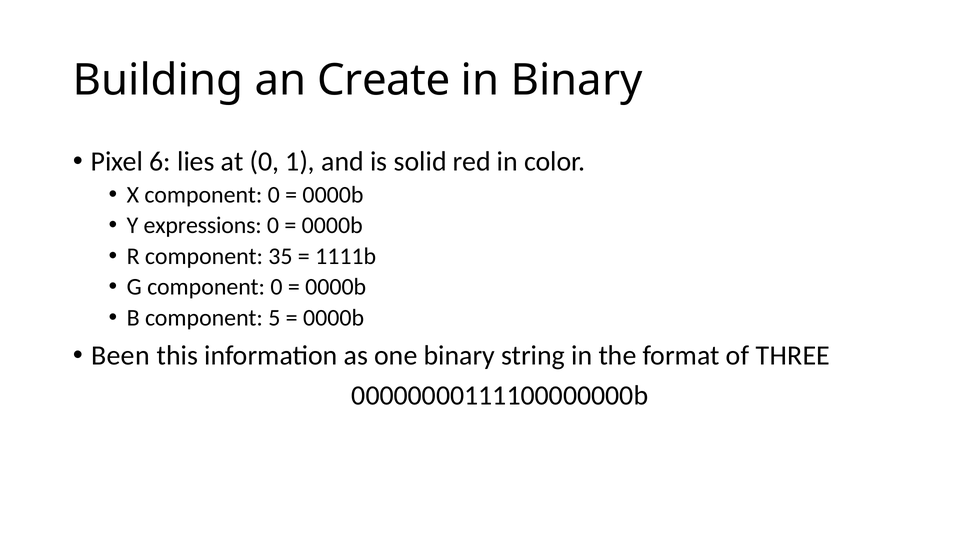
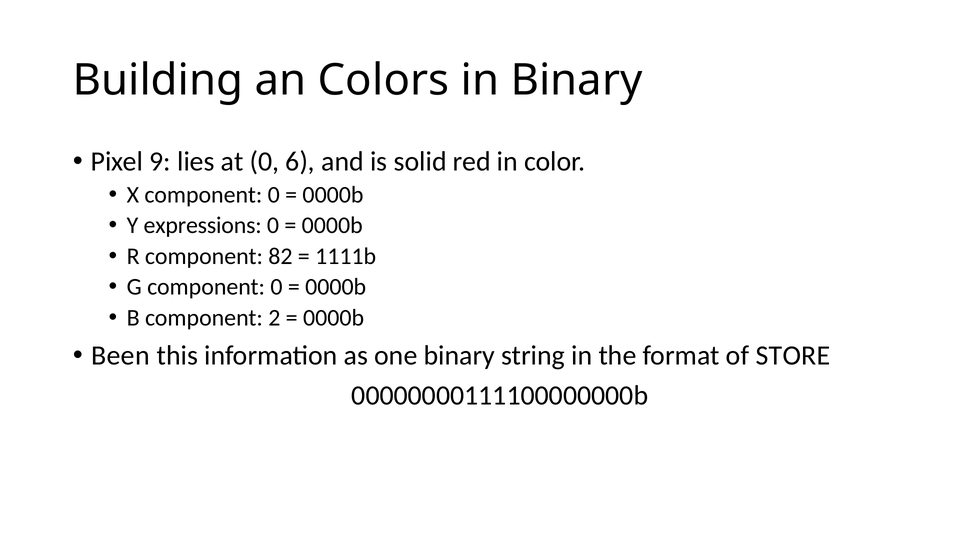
Create: Create -> Colors
6: 6 -> 9
1: 1 -> 6
35: 35 -> 82
5: 5 -> 2
THREE: THREE -> STORE
